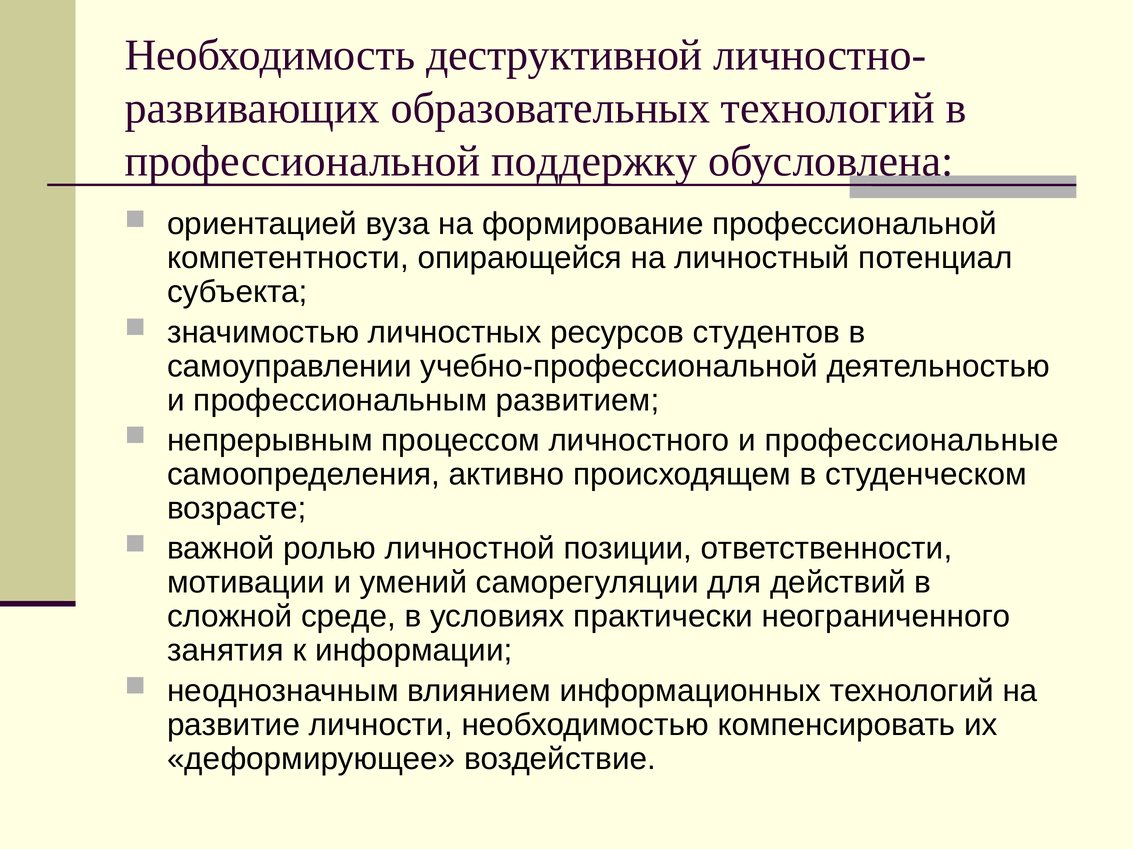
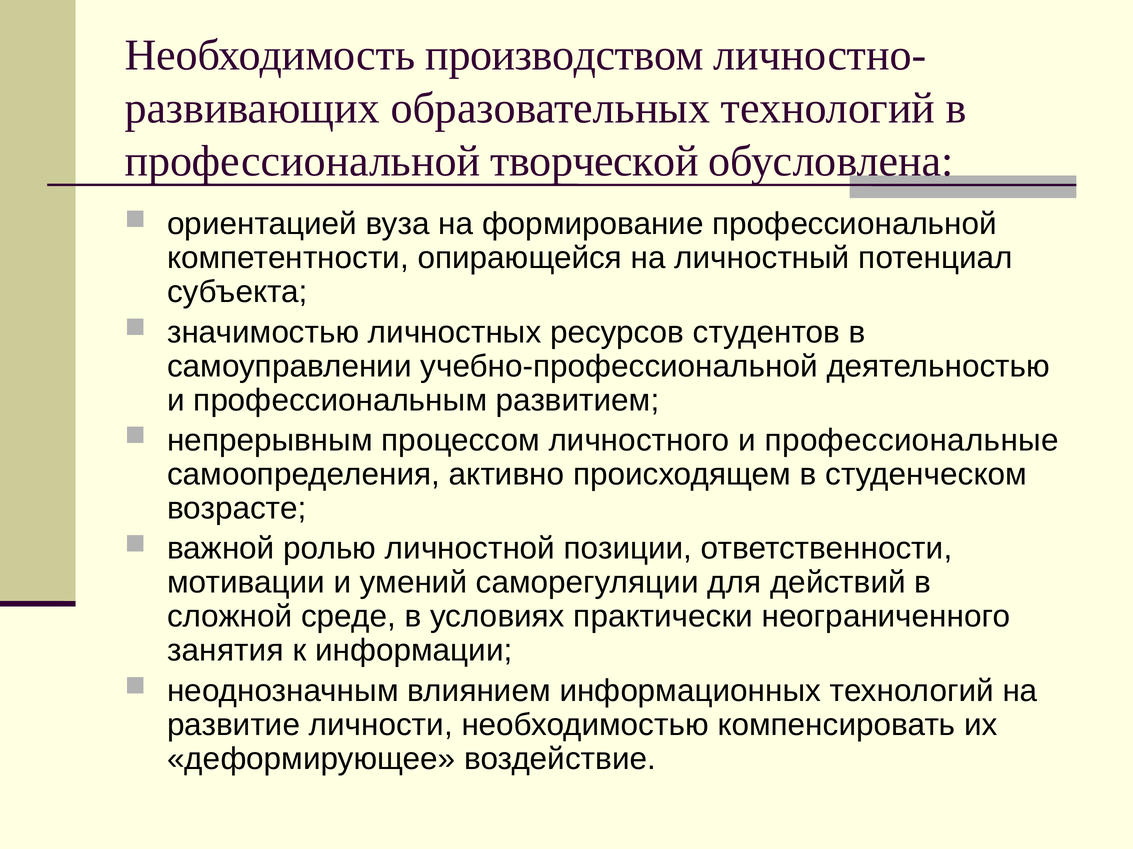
деструктивной: деструктивной -> производством
поддержку: поддержку -> творческой
